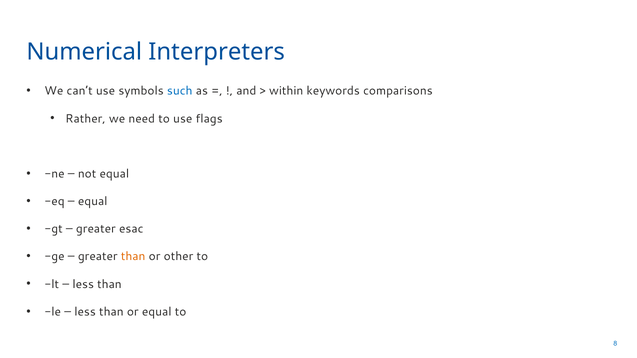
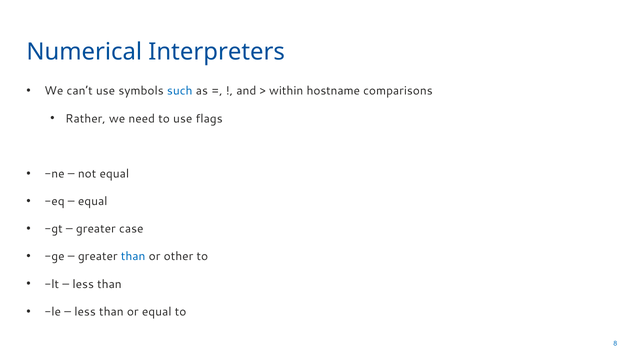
keywords: keywords -> hostname
esac: esac -> case
than at (133, 257) colour: orange -> blue
